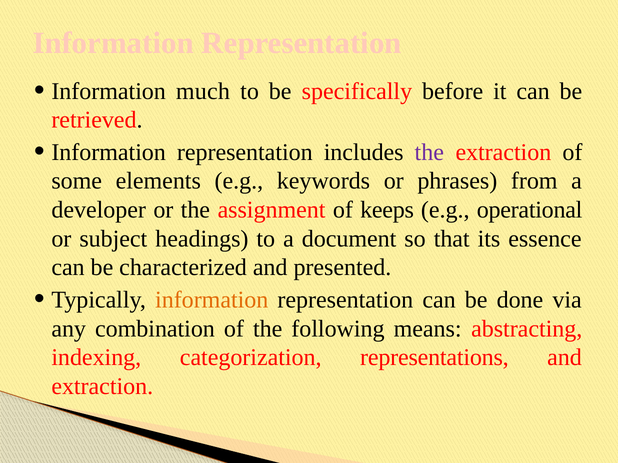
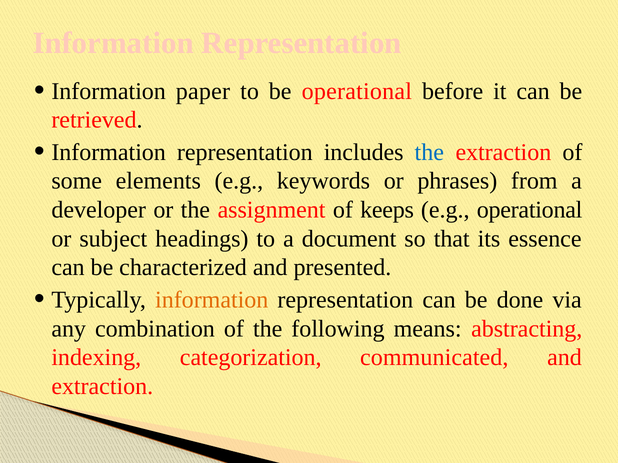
much: much -> paper
be specifically: specifically -> operational
the at (429, 152) colour: purple -> blue
representations: representations -> communicated
